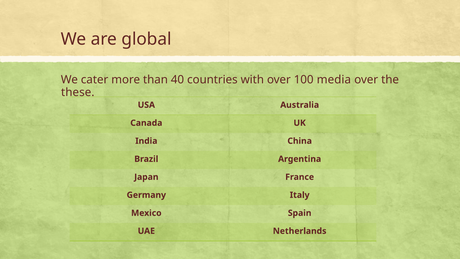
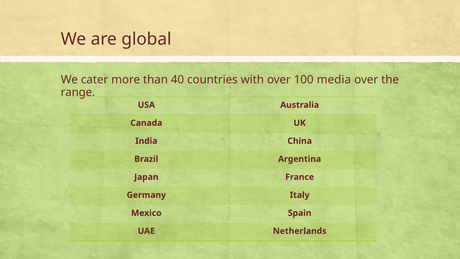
these: these -> range
